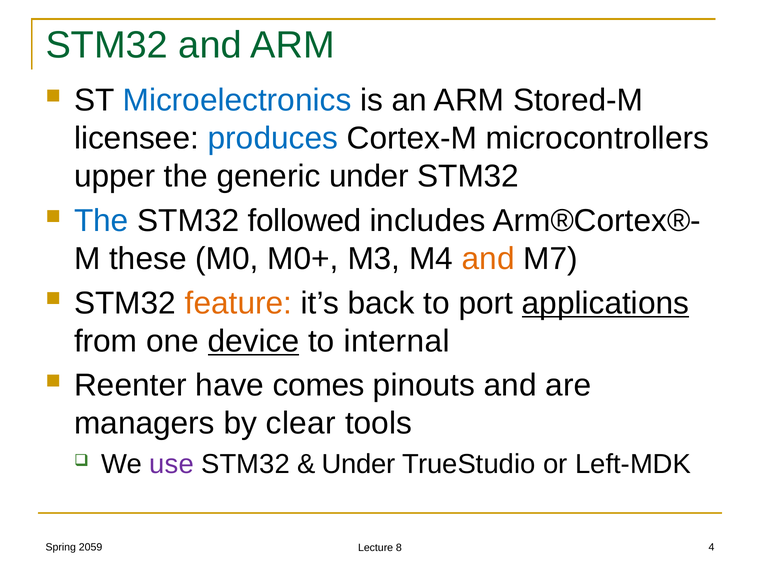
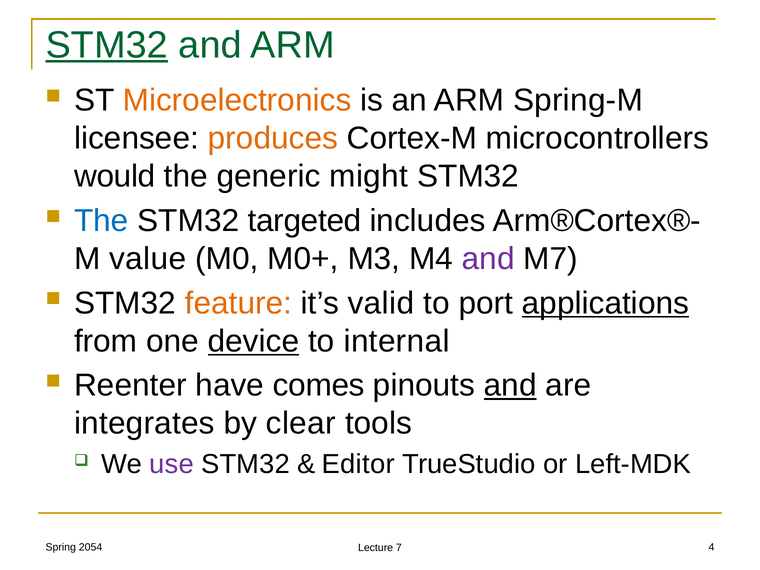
STM32 at (107, 45) underline: none -> present
Microelectronics colour: blue -> orange
Stored-M: Stored-M -> Spring-M
produces colour: blue -> orange
upper: upper -> would
generic under: under -> might
followed: followed -> targeted
these: these -> value
and at (488, 259) colour: orange -> purple
back: back -> valid
and at (510, 386) underline: none -> present
managers: managers -> integrates
Under at (359, 464): Under -> Editor
2059: 2059 -> 2054
8: 8 -> 7
